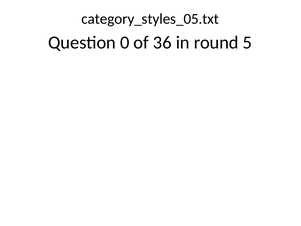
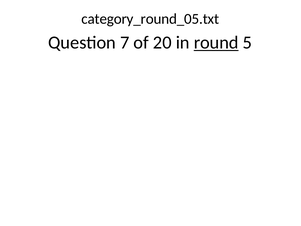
category_styles_05.txt: category_styles_05.txt -> category_round_05.txt
0: 0 -> 7
36: 36 -> 20
round underline: none -> present
